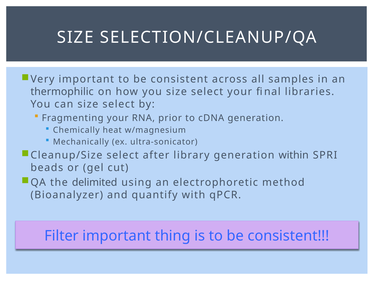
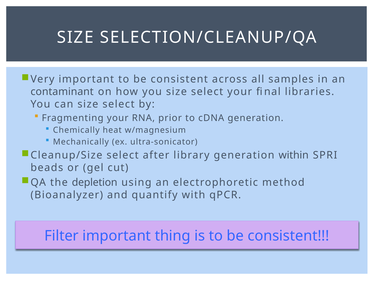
thermophilic: thermophilic -> contaminant
delimited: delimited -> depletion
